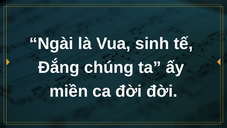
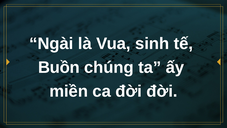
Đắng: Đắng -> Buồn
